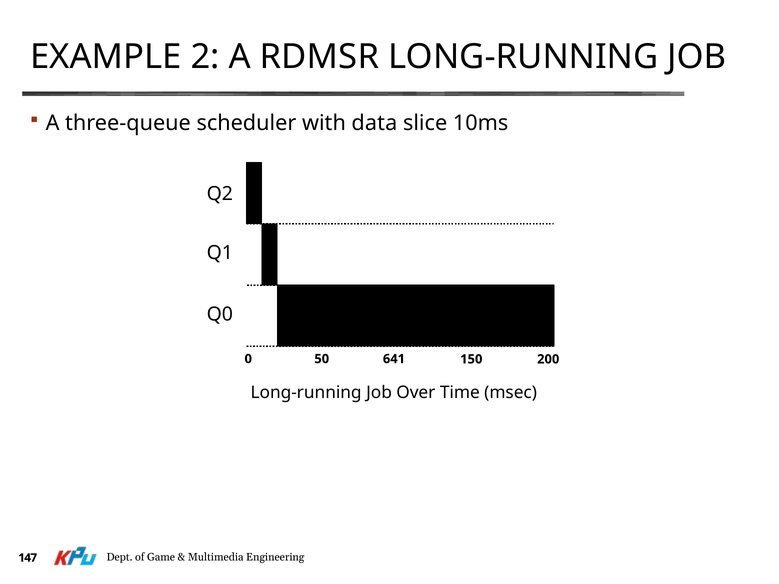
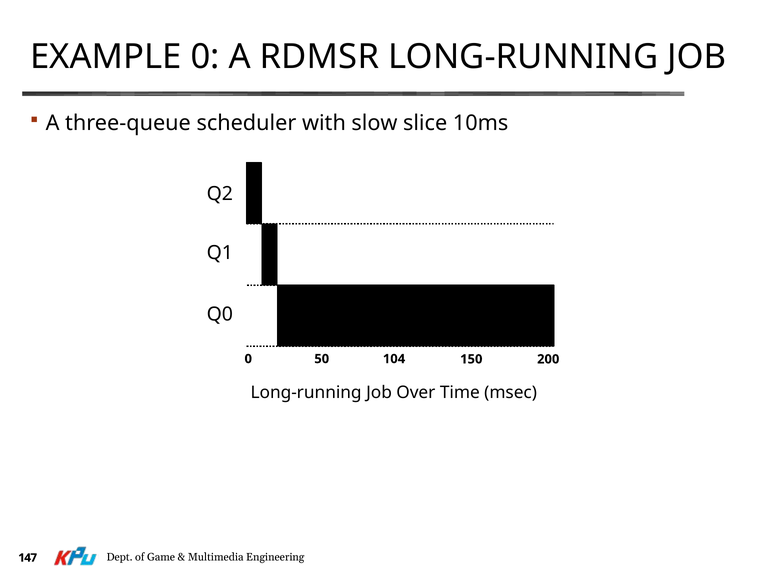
EXAMPLE 2: 2 -> 0
data: data -> slow
641: 641 -> 104
